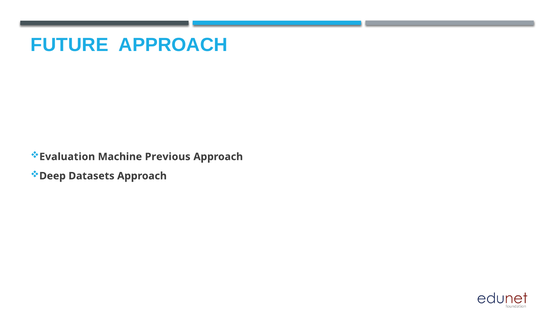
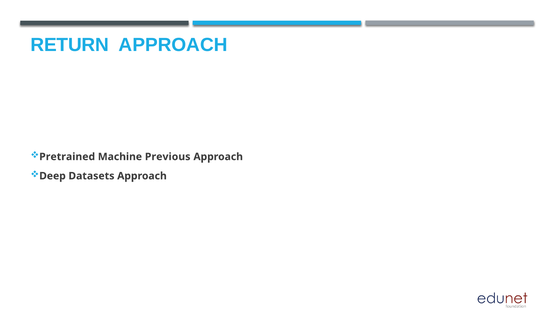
FUTURE: FUTURE -> RETURN
Evaluation: Evaluation -> Pretrained
